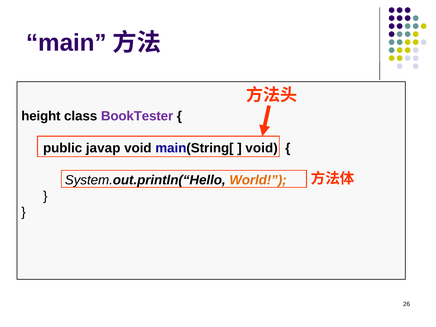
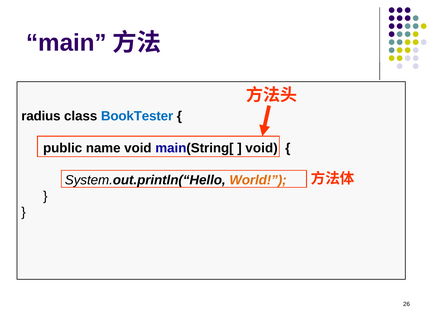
height: height -> radius
BookTester colour: purple -> blue
javap: javap -> name
